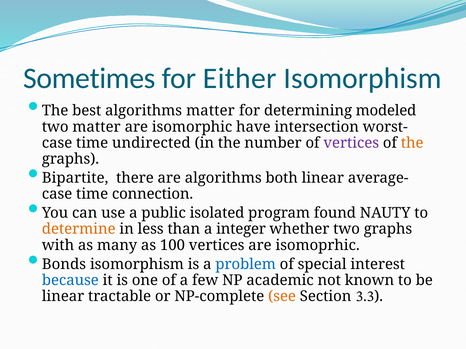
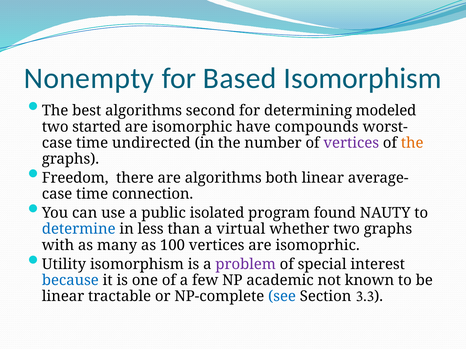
Sometimes: Sometimes -> Nonempty
Either: Either -> Based
algorithms matter: matter -> second
two matter: matter -> started
intersection: intersection -> compounds
Bipartite: Bipartite -> Freedom
determine colour: orange -> blue
integer: integer -> virtual
Bonds: Bonds -> Utility
problem colour: blue -> purple
see colour: orange -> blue
